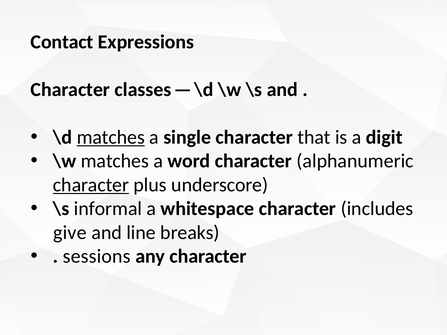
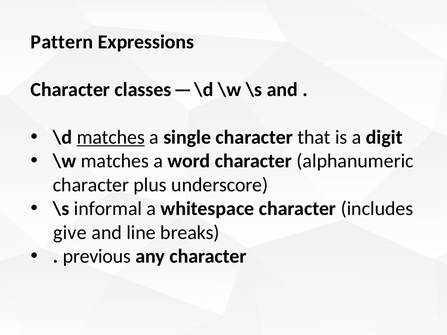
Contact: Contact -> Pattern
character at (91, 185) underline: present -> none
sessions: sessions -> previous
